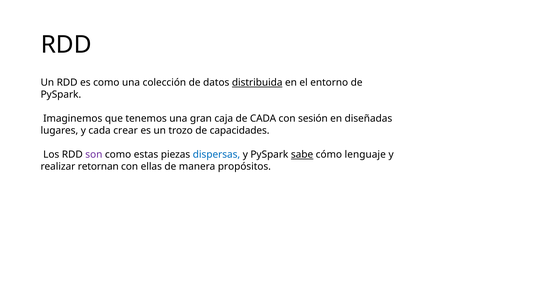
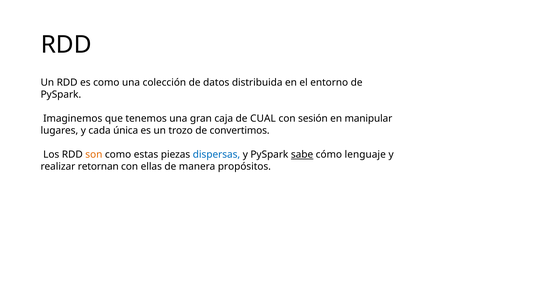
distribuida underline: present -> none
de CADA: CADA -> CUAL
diseñadas: diseñadas -> manipular
crear: crear -> única
capacidades: capacidades -> convertimos
son colour: purple -> orange
